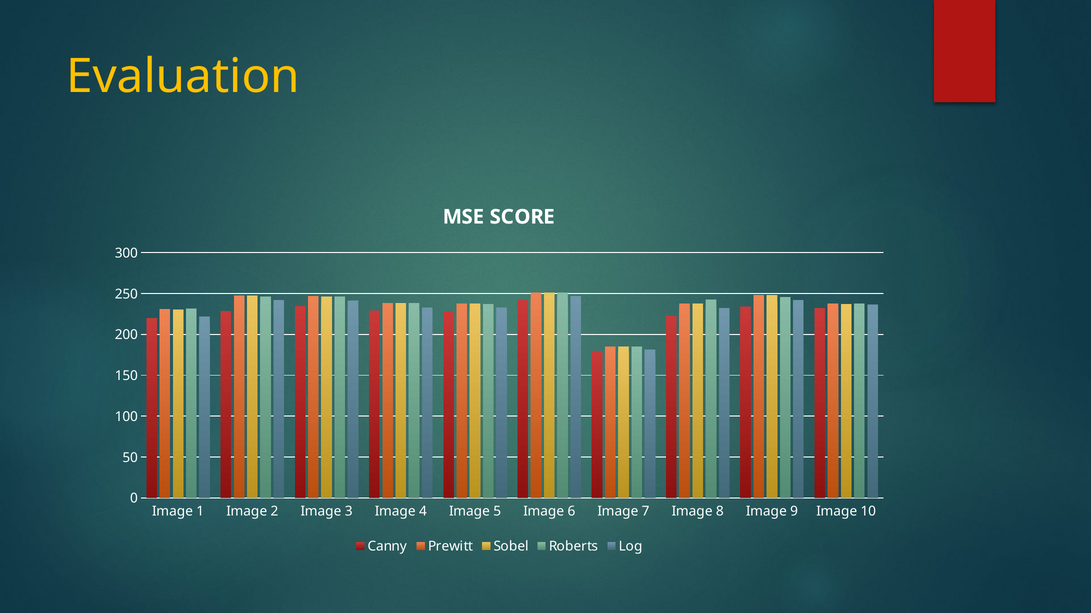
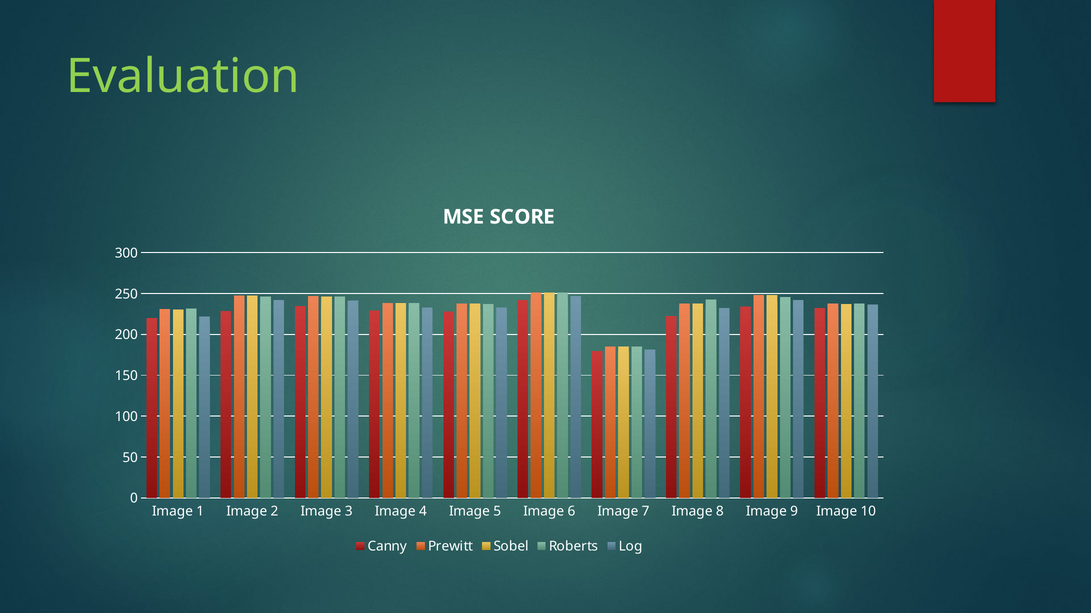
Evaluation colour: yellow -> light green
